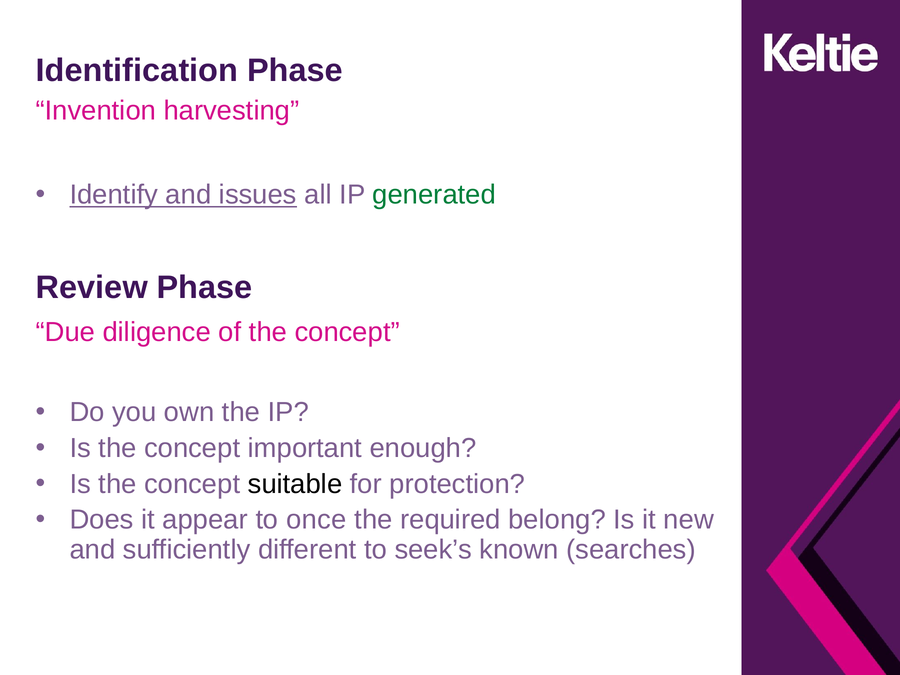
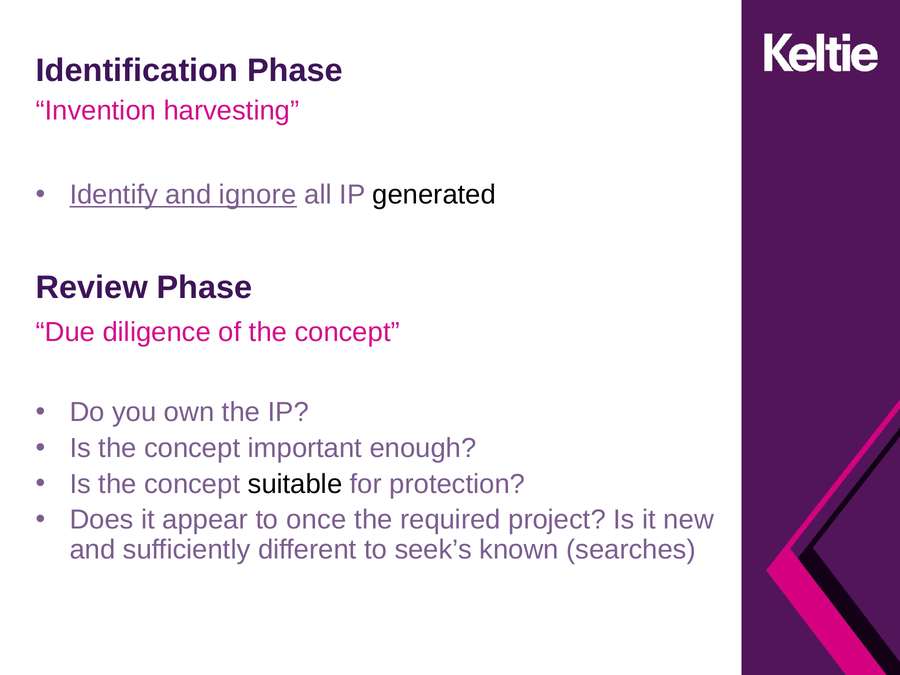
issues: issues -> ignore
generated colour: green -> black
belong: belong -> project
